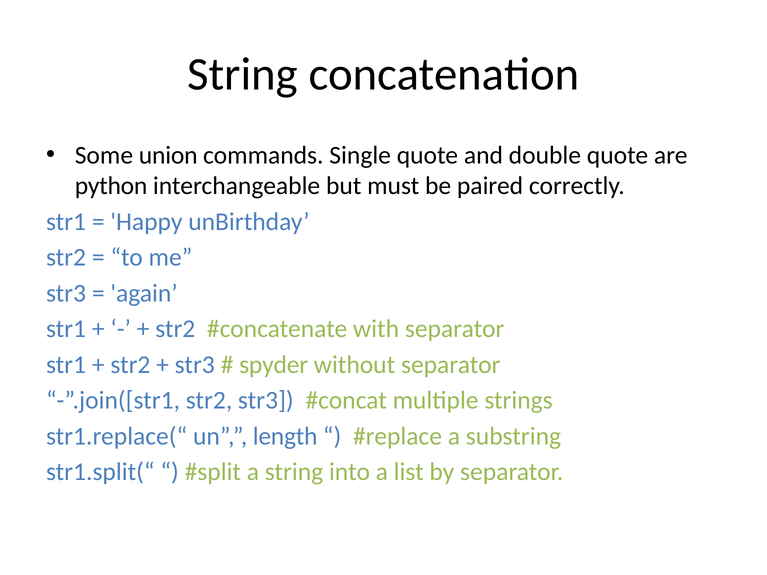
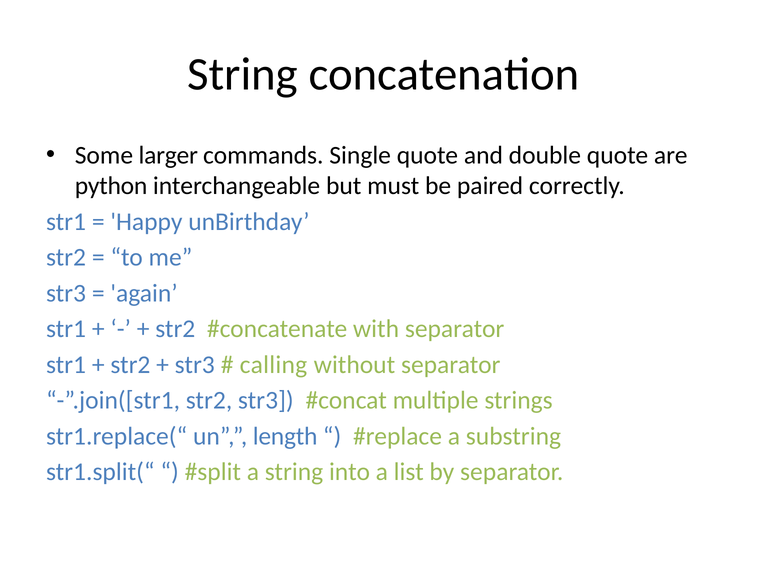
union: union -> larger
spyder: spyder -> calling
